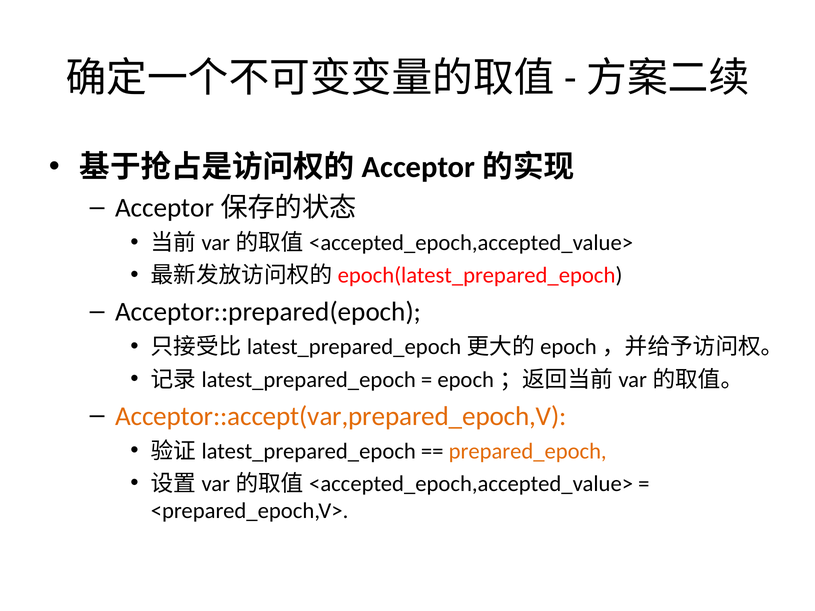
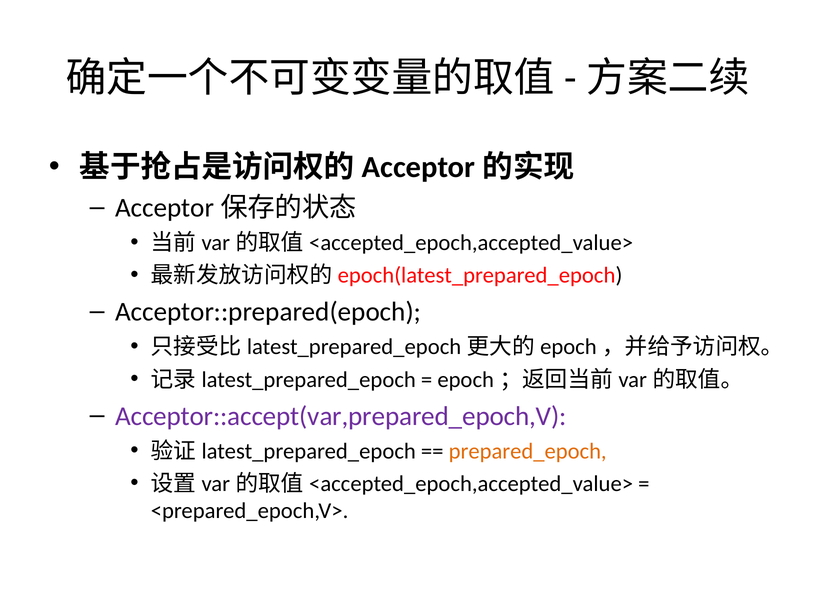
Acceptor::accept(var,prepared_epoch,V colour: orange -> purple
